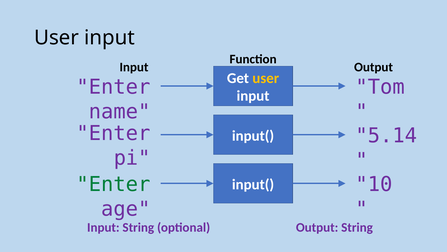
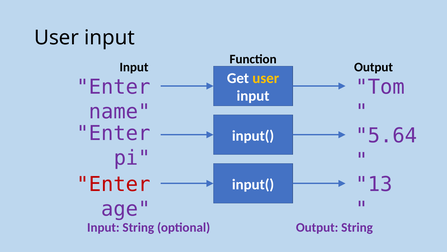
5.14: 5.14 -> 5.64
Enter at (114, 184) colour: green -> red
10: 10 -> 13
